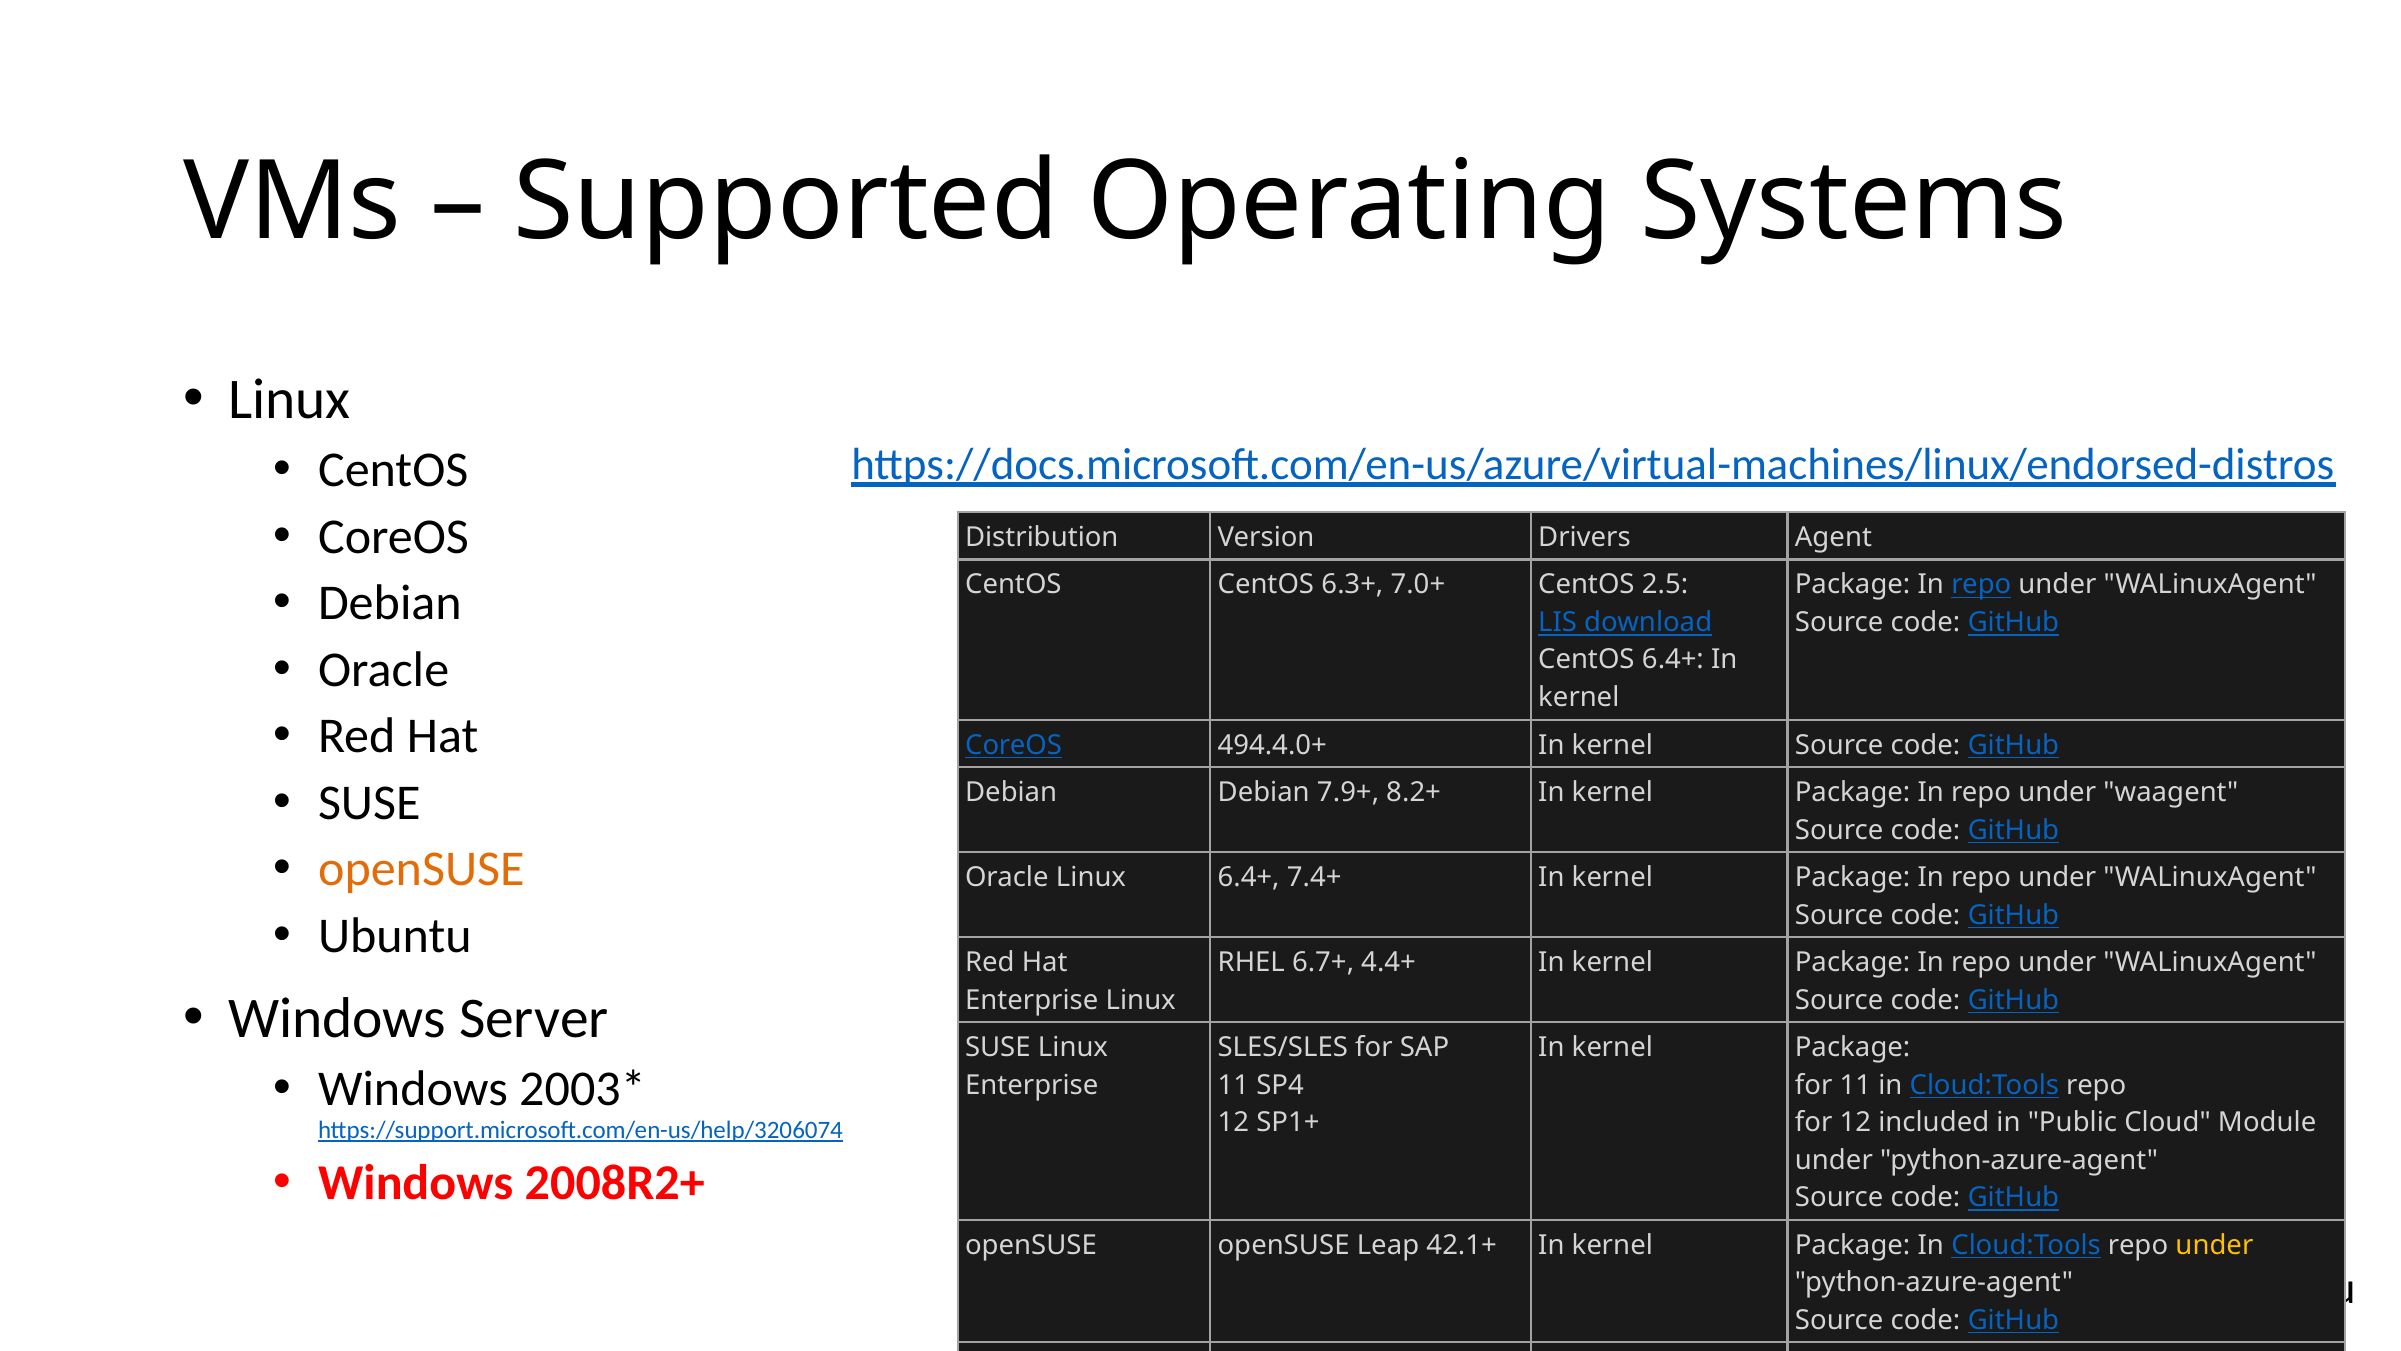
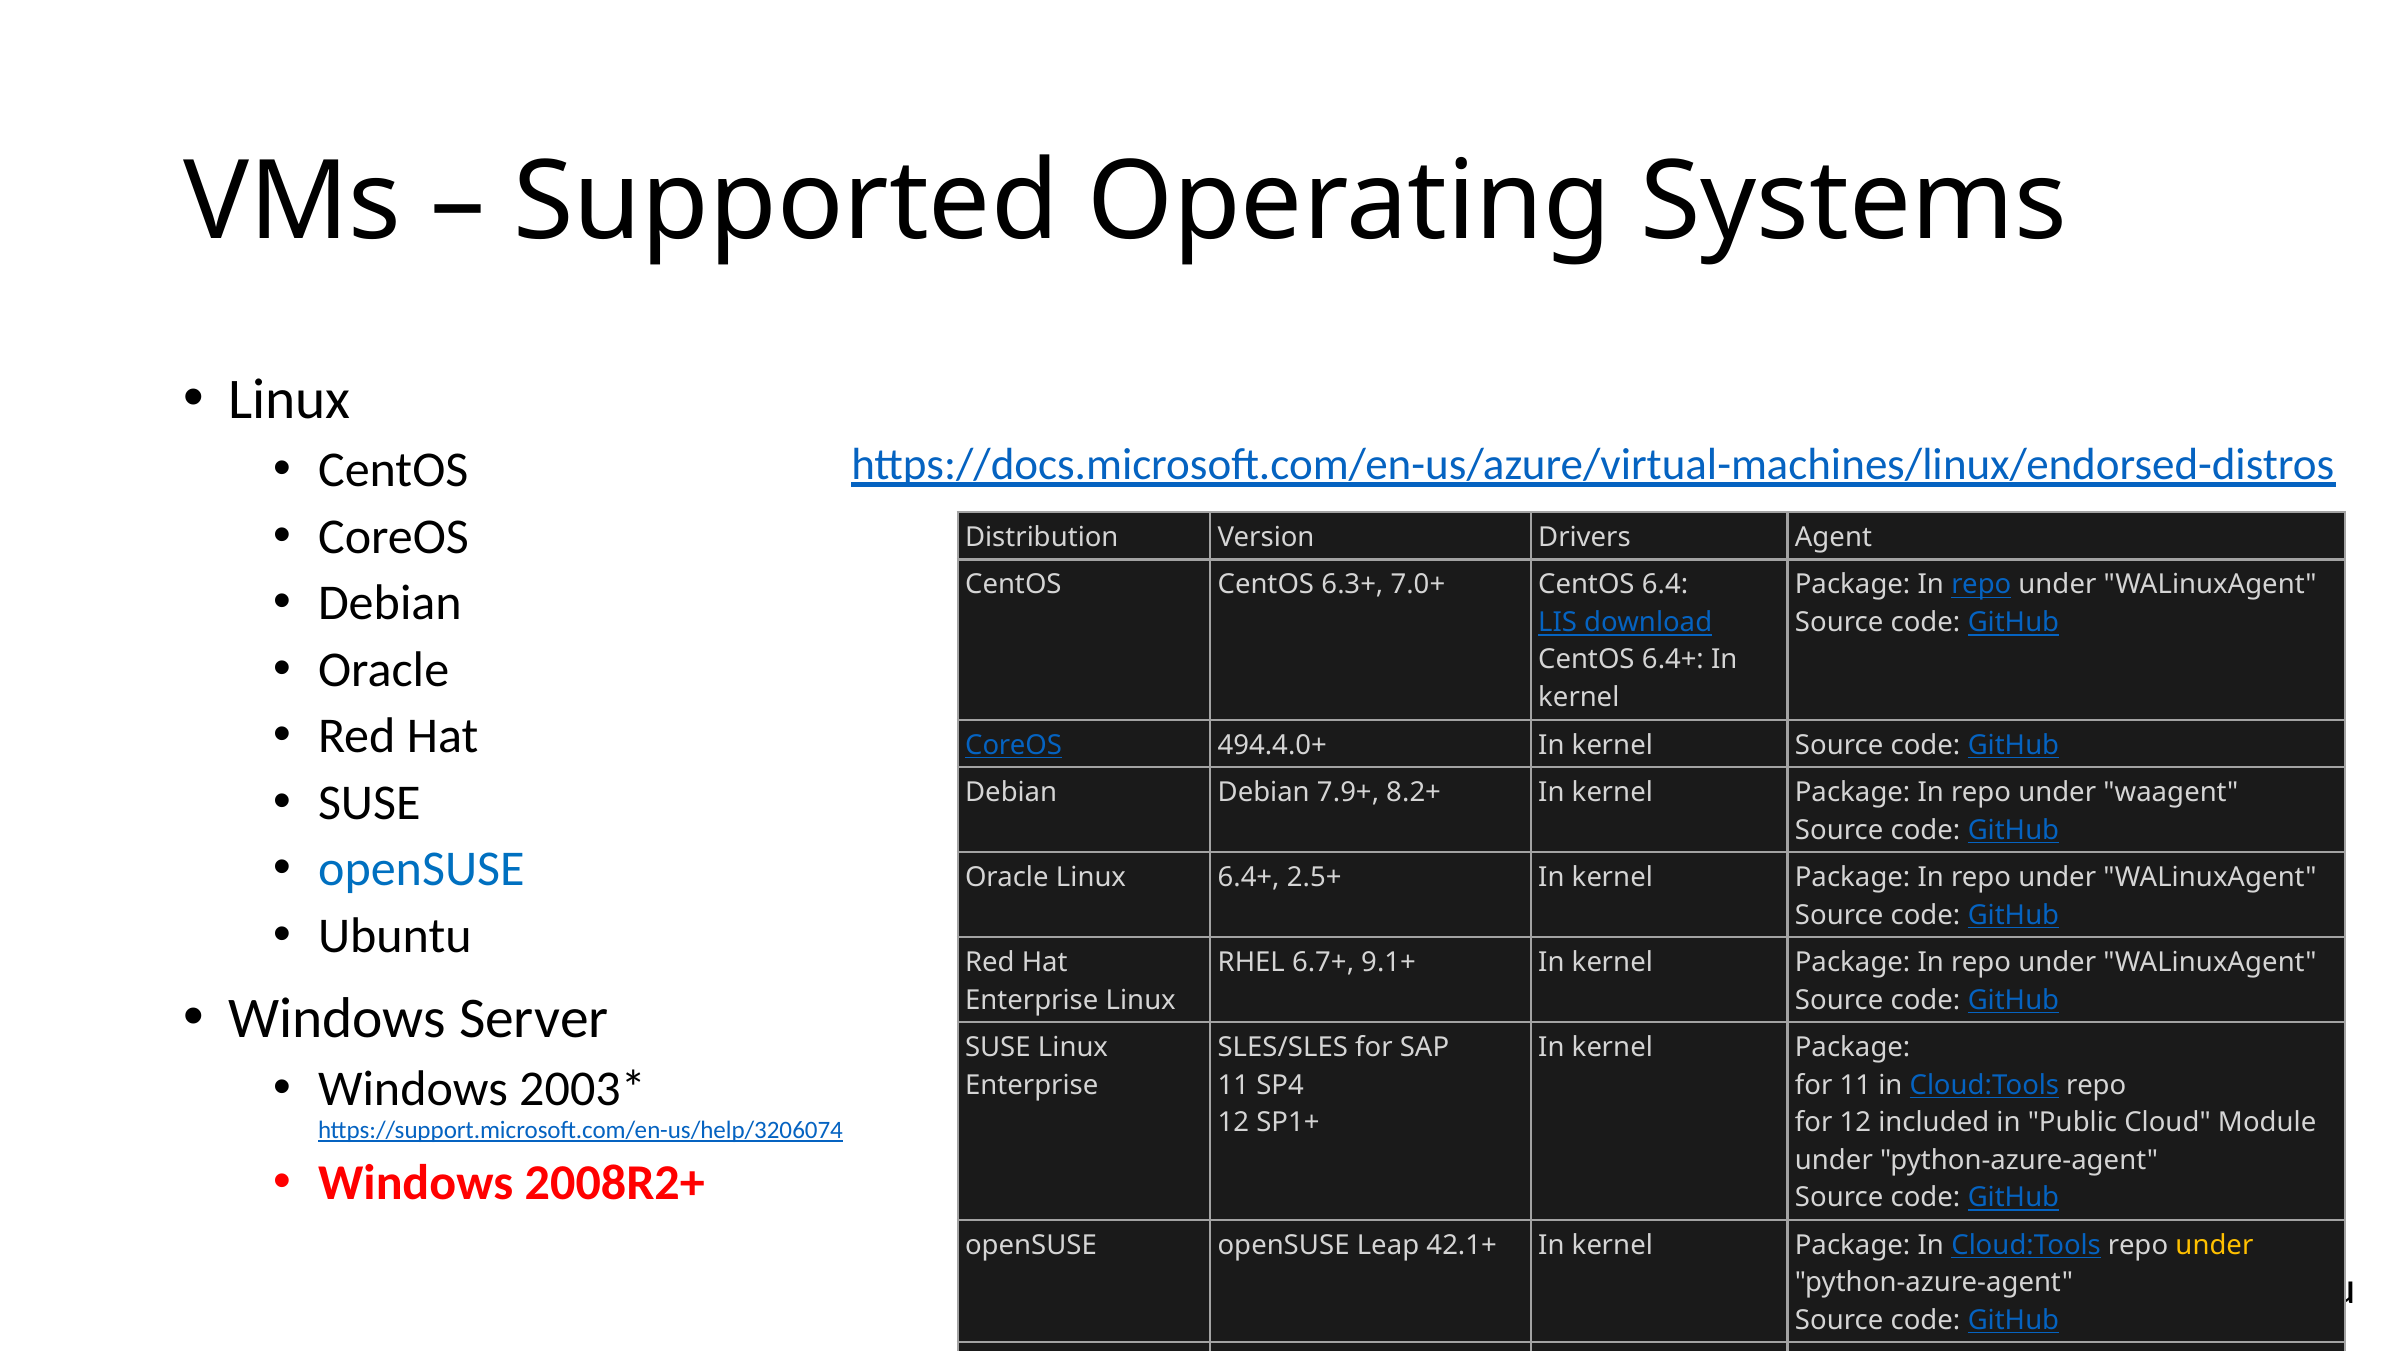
2.5: 2.5 -> 6.4
openSUSE at (421, 869) colour: orange -> blue
7.4+: 7.4+ -> 2.5+
4.4+: 4.4+ -> 9.1+
